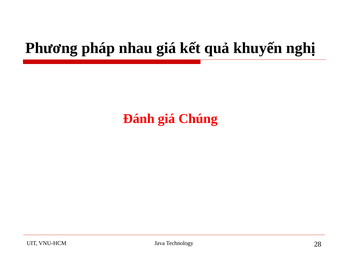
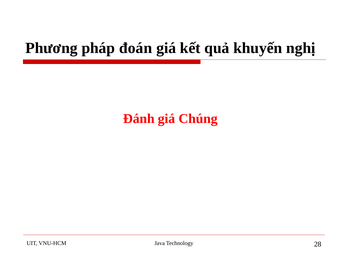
nhau: nhau -> đoán
